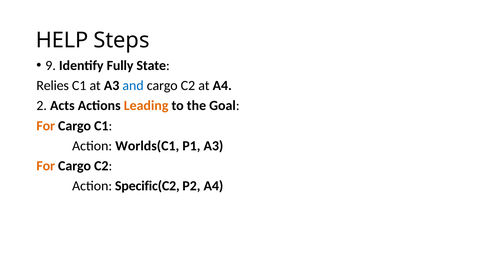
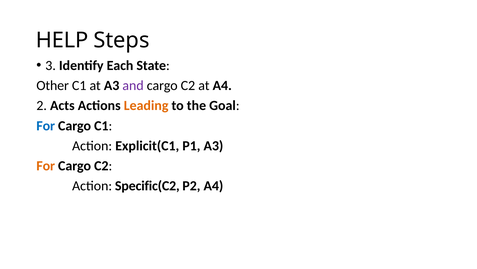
9: 9 -> 3
Fully: Fully -> Each
Relies: Relies -> Other
and colour: blue -> purple
For at (46, 125) colour: orange -> blue
Worlds(C1: Worlds(C1 -> Explicit(C1
